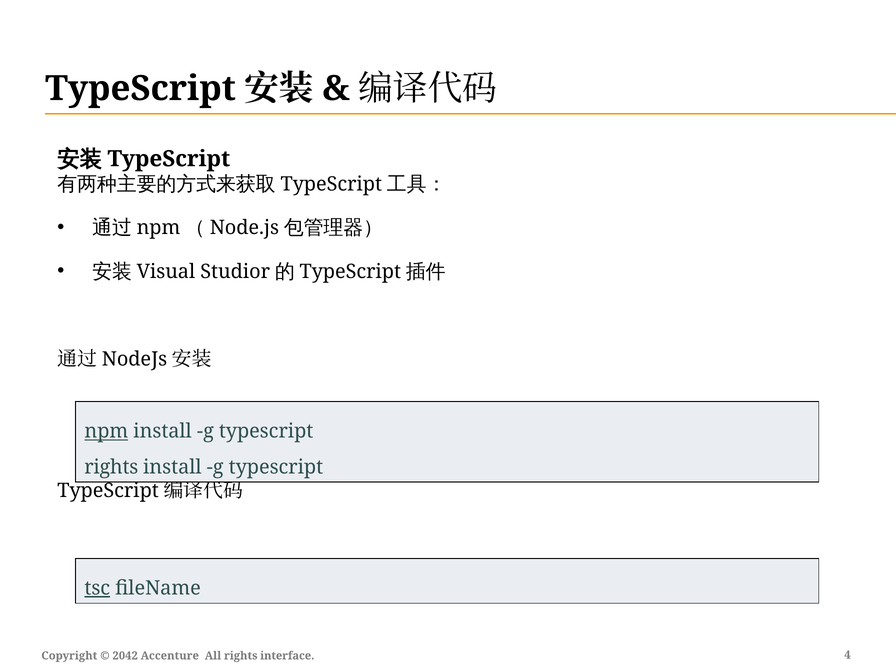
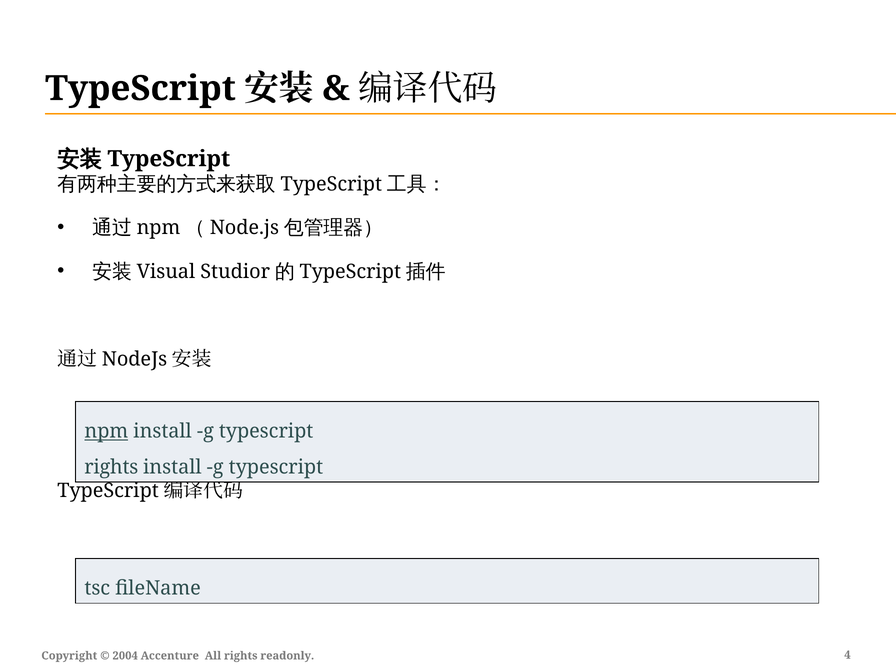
tsc underline: present -> none
2042: 2042 -> 2004
interface: interface -> readonly
